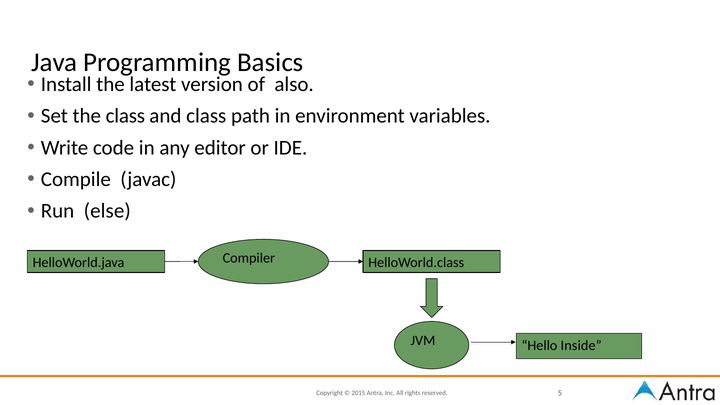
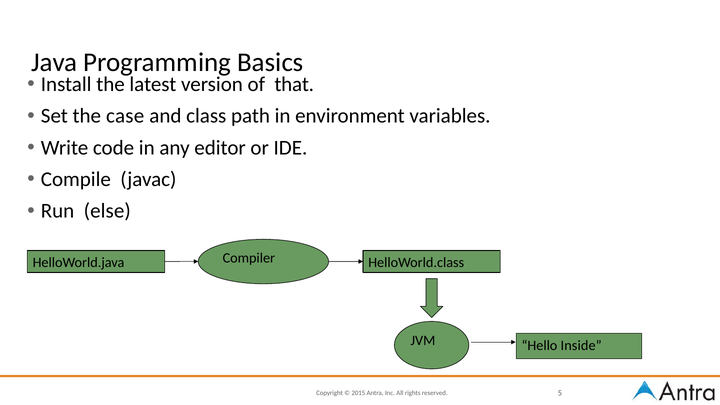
also: also -> that
the class: class -> case
